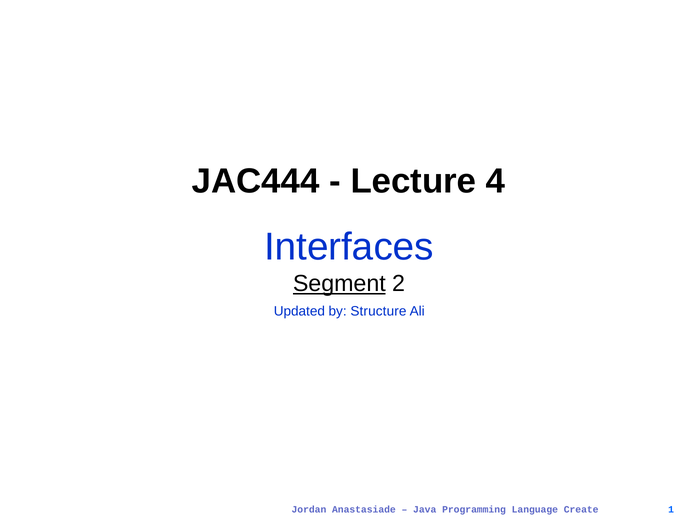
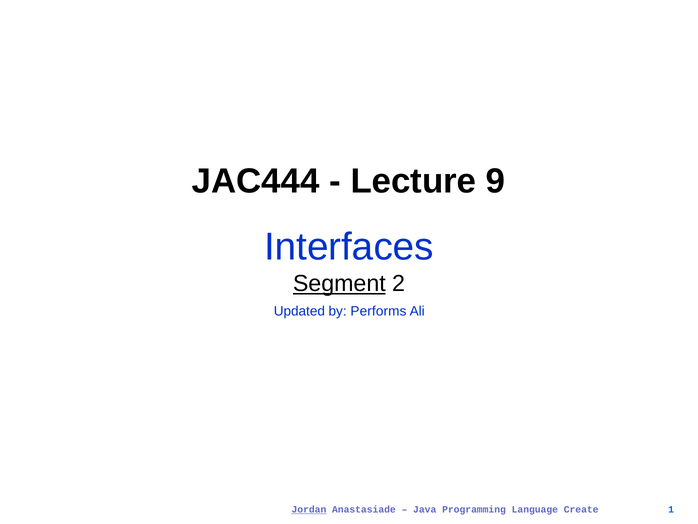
4: 4 -> 9
Structure: Structure -> Performs
Jordan underline: none -> present
